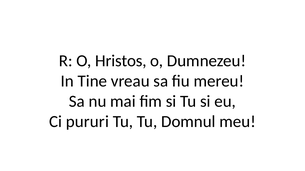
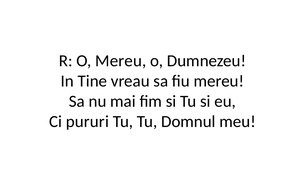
O Hristos: Hristos -> Mereu
